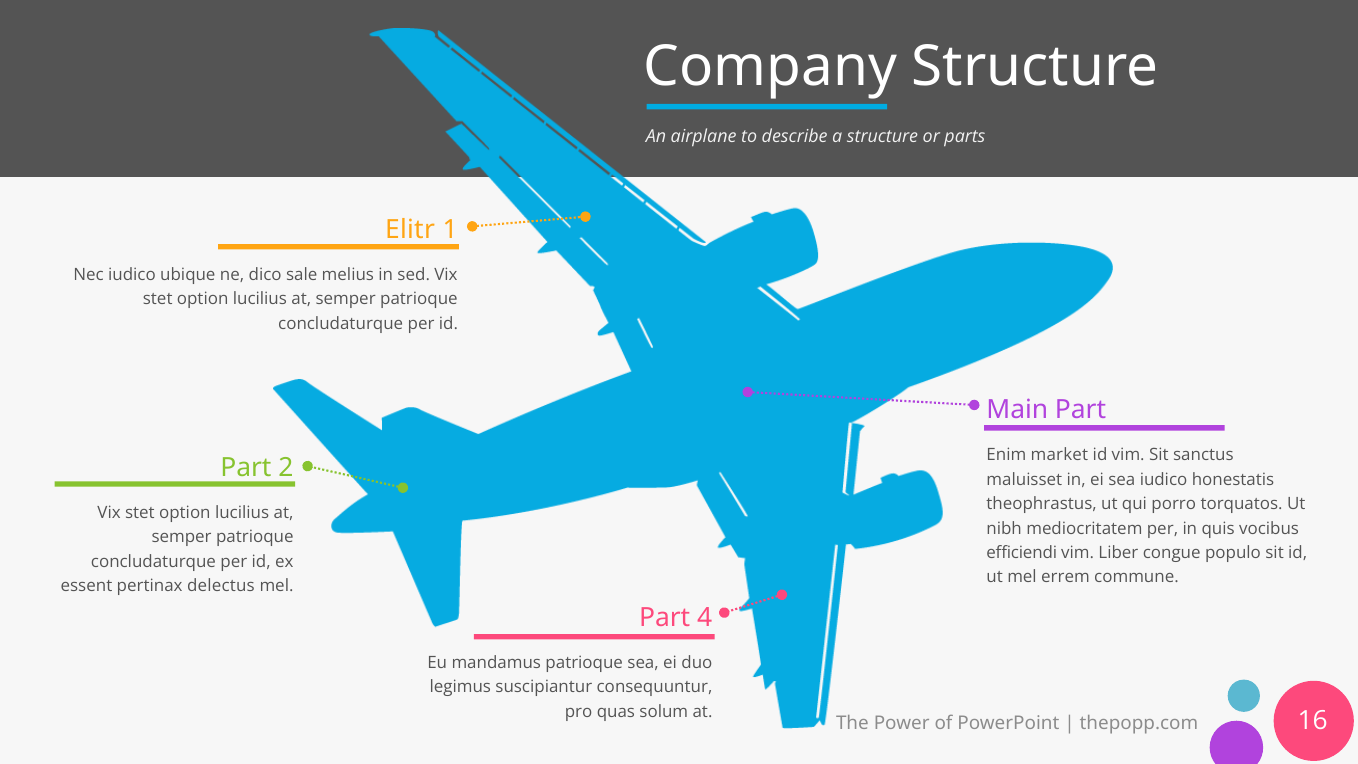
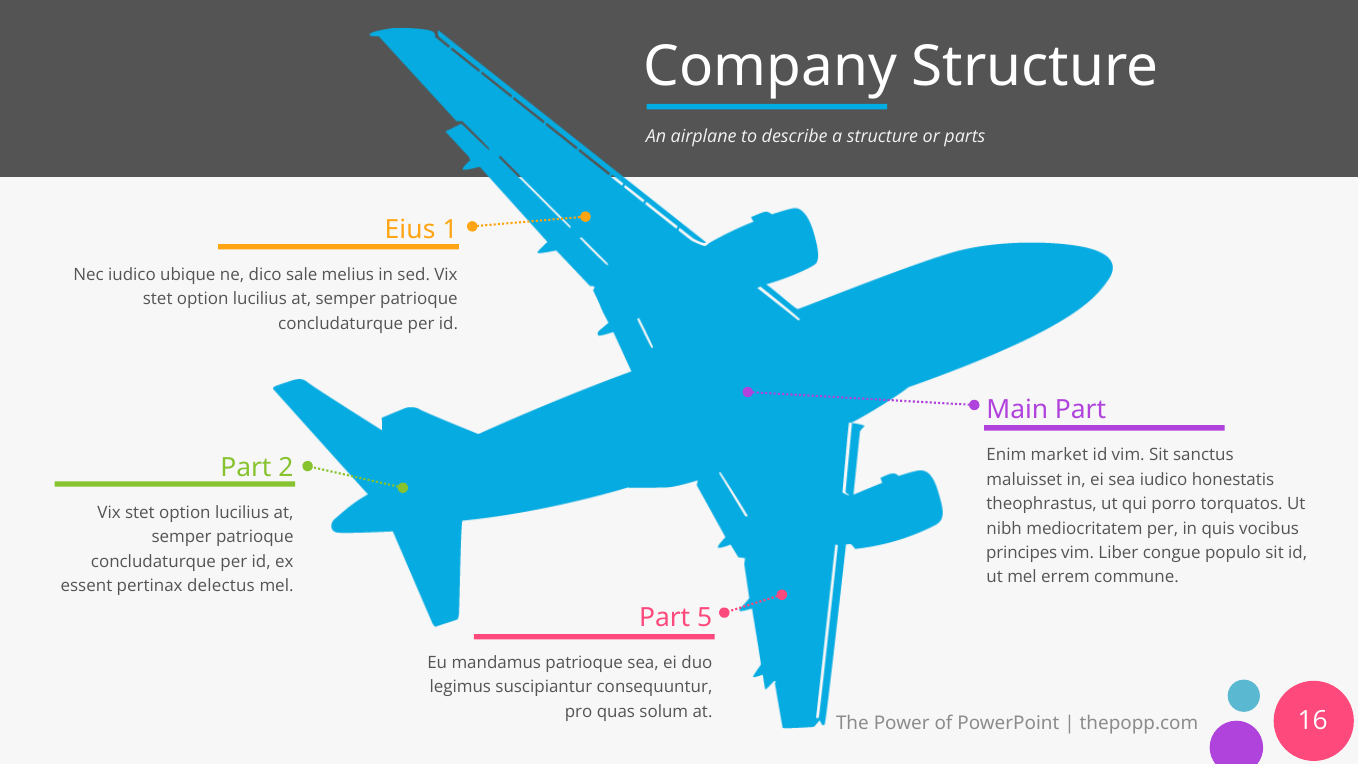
Elitr: Elitr -> Eius
efficiendi: efficiendi -> principes
4: 4 -> 5
